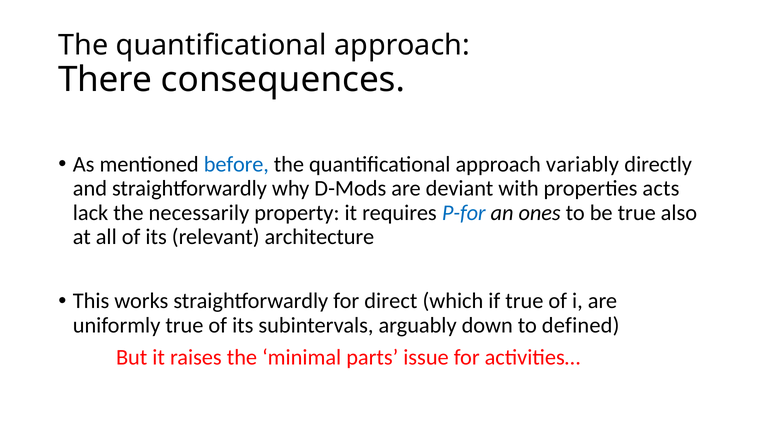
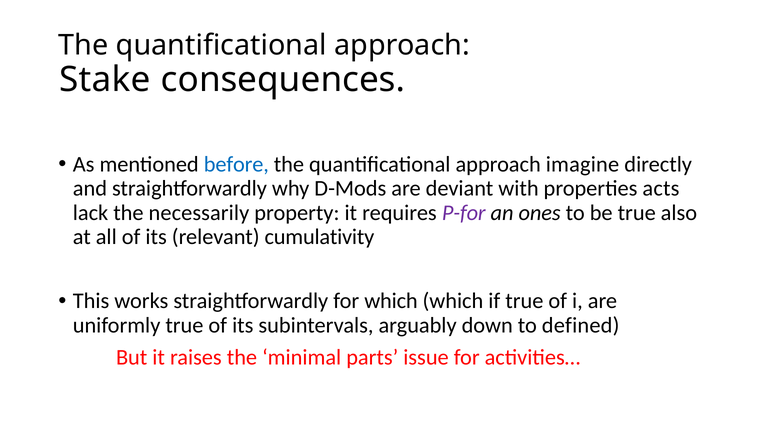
There: There -> Stake
variably: variably -> imagine
P-for colour: blue -> purple
architecture: architecture -> cumulativity
for direct: direct -> which
